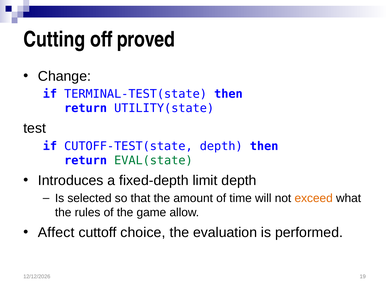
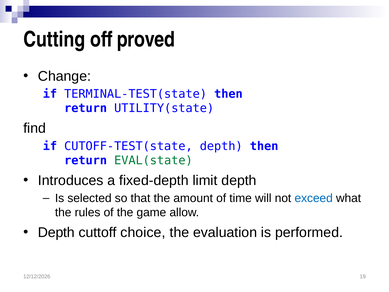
test: test -> find
exceed colour: orange -> blue
Affect at (56, 232): Affect -> Depth
